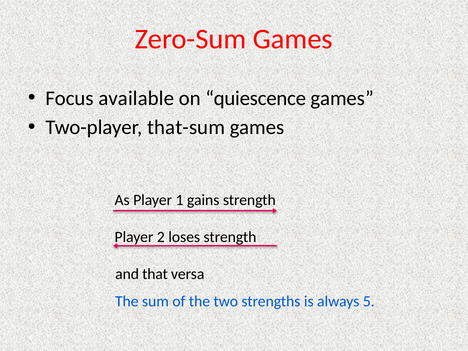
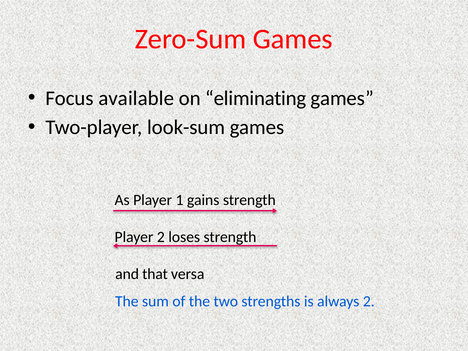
quiescence: quiescence -> eliminating
that-sum: that-sum -> look-sum
always 5: 5 -> 2
